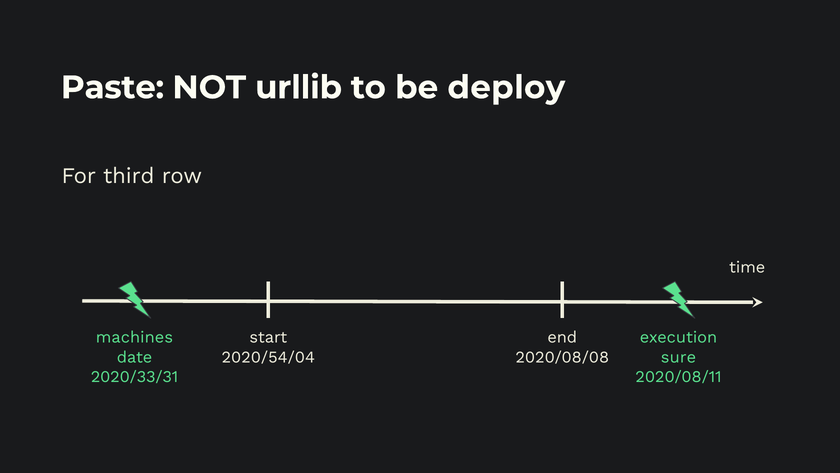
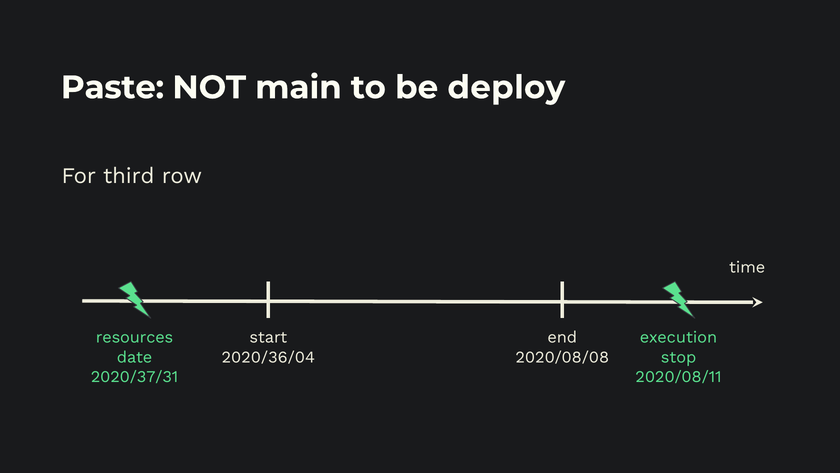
urllib: urllib -> main
machines: machines -> resources
2020/54/04: 2020/54/04 -> 2020/36/04
sure: sure -> stop
2020/33/31: 2020/33/31 -> 2020/37/31
